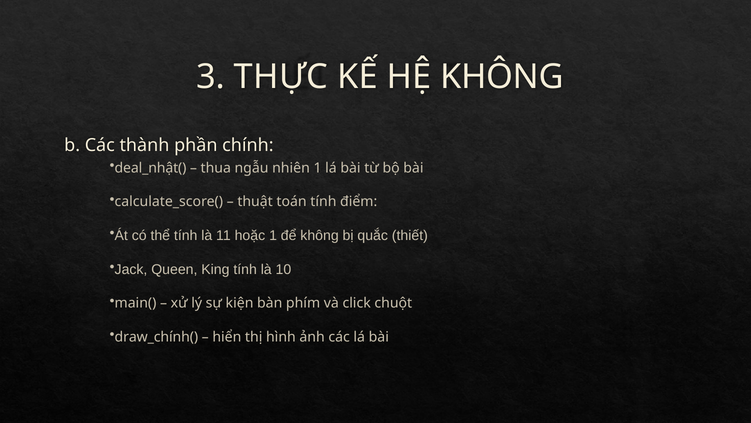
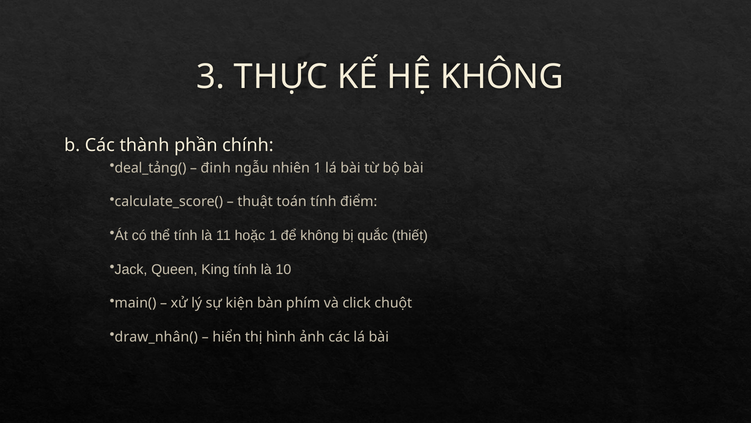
deal_nhật(: deal_nhật( -> deal_tảng(
thua: thua -> định
draw_chính(: draw_chính( -> draw_nhân(
